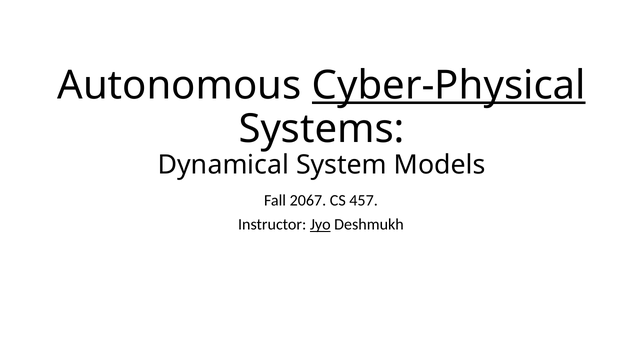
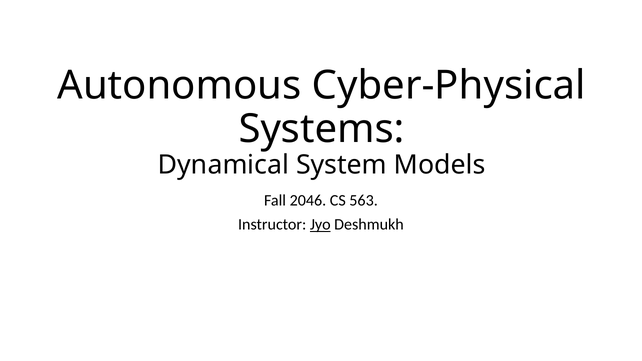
Cyber-Physical underline: present -> none
2067: 2067 -> 2046
457: 457 -> 563
